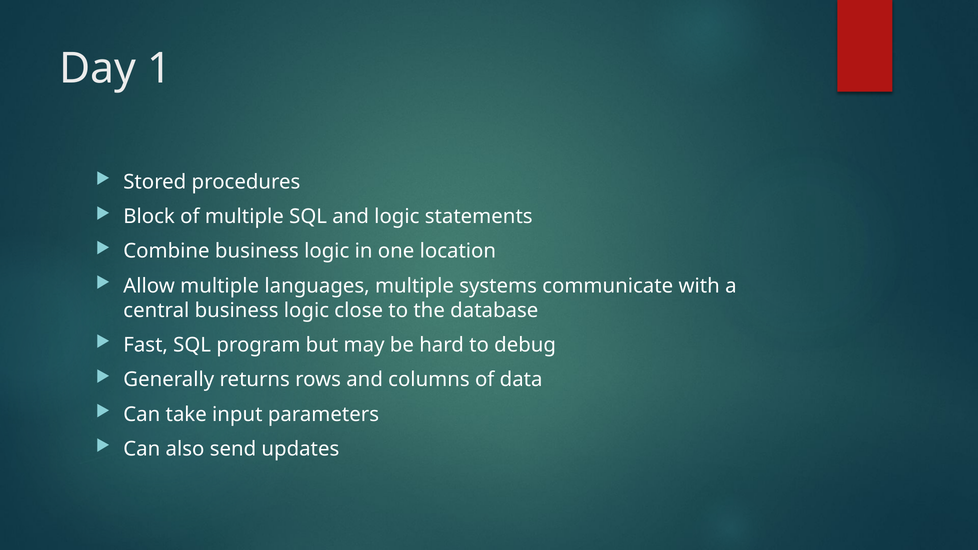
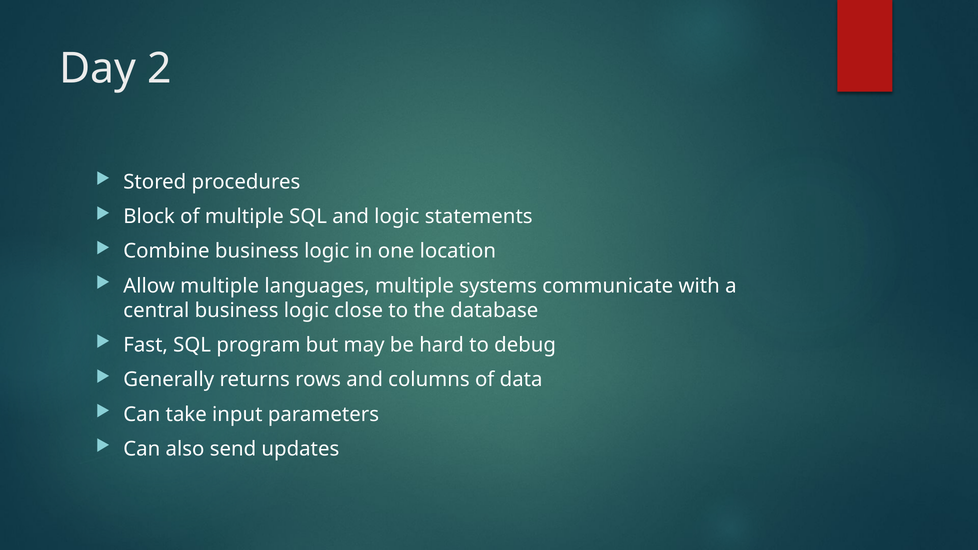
1: 1 -> 2
